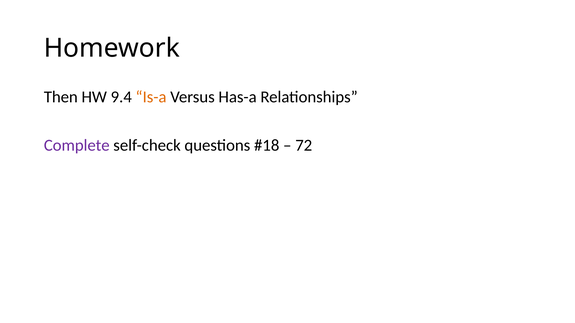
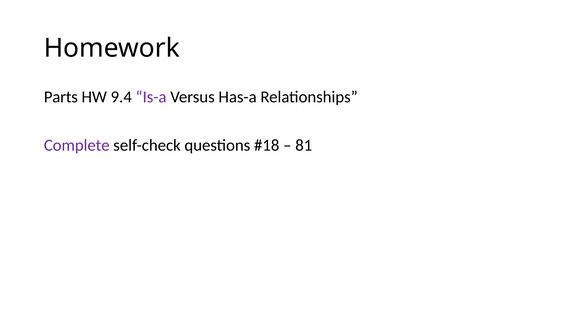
Then: Then -> Parts
Is-a colour: orange -> purple
72: 72 -> 81
